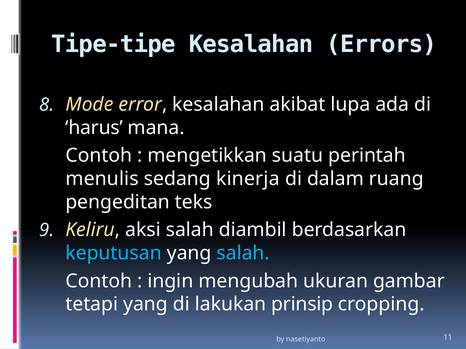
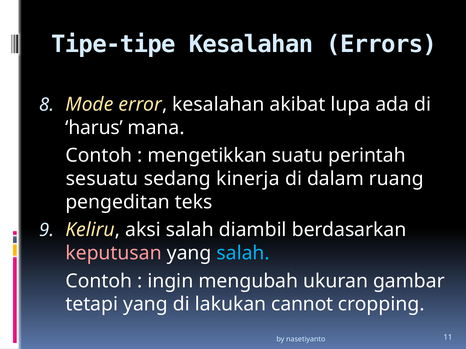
menulis: menulis -> sesuatu
keputusan colour: light blue -> pink
prinsip: prinsip -> cannot
